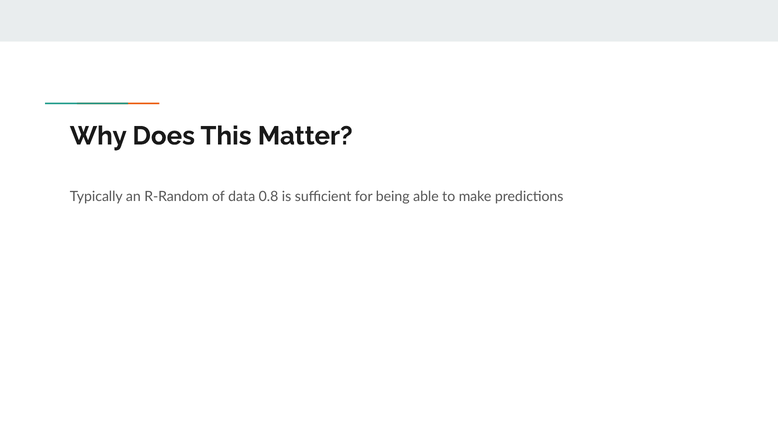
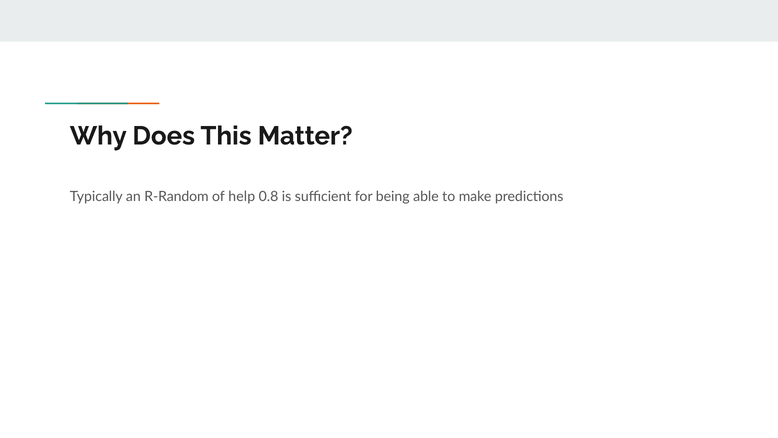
data: data -> help
